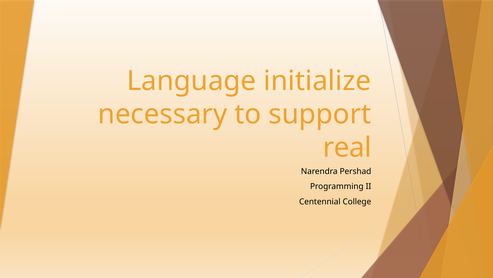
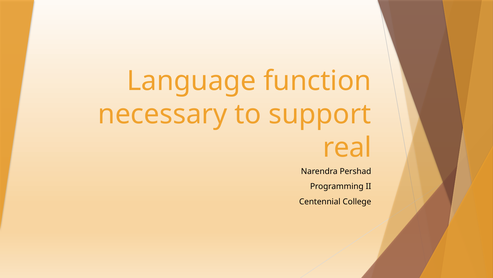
initialize: initialize -> function
